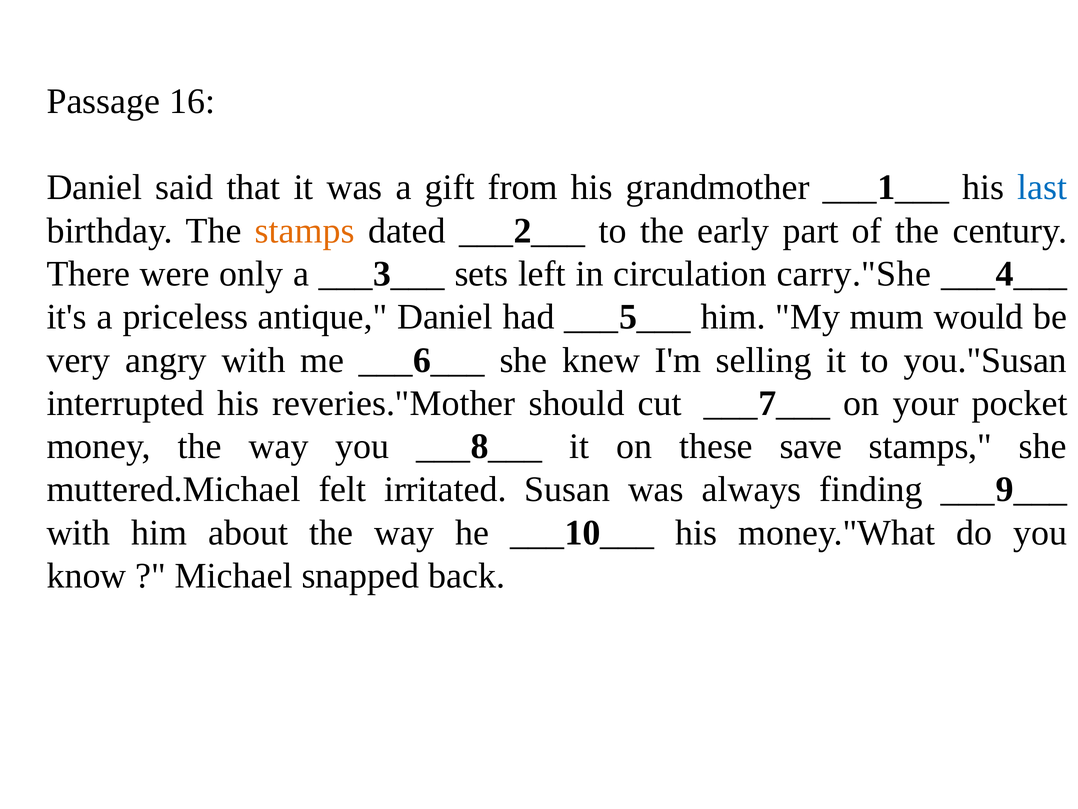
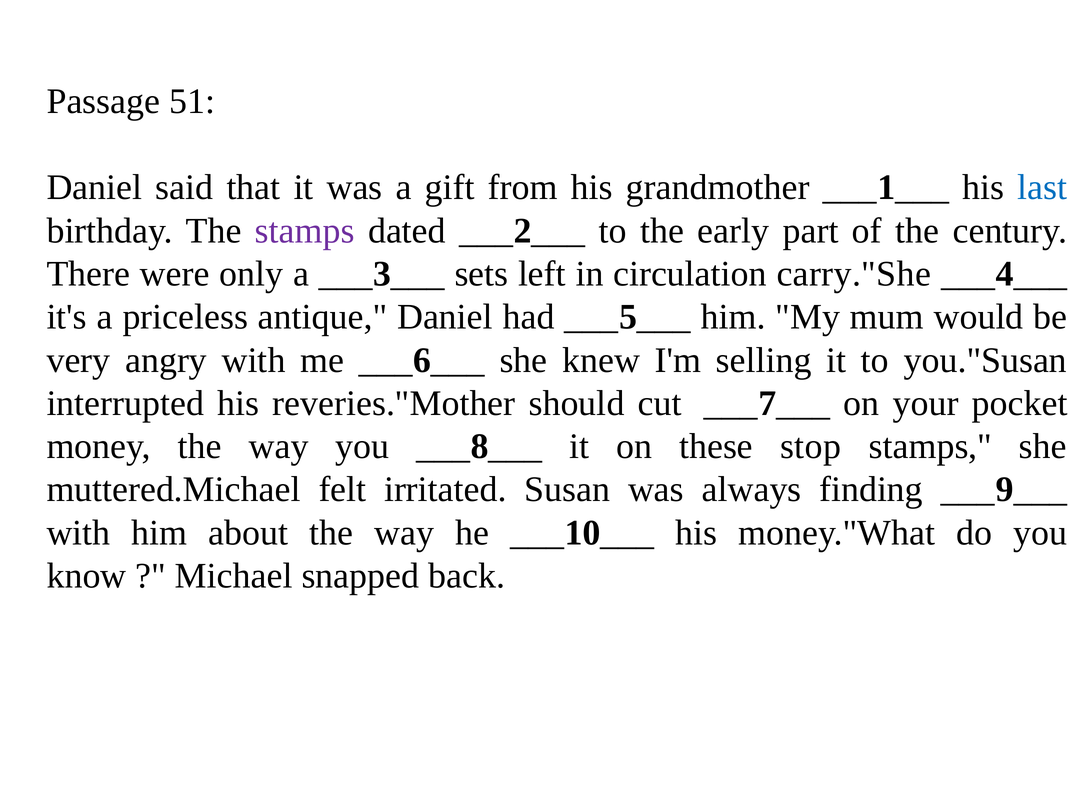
16: 16 -> 51
stamps at (305, 231) colour: orange -> purple
save: save -> stop
